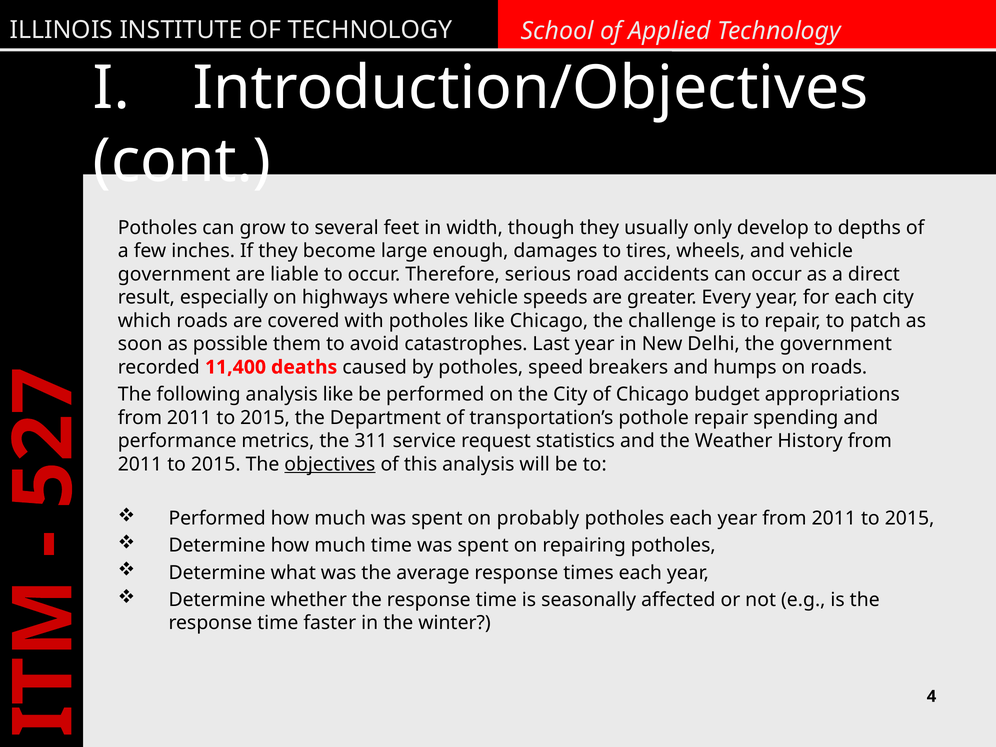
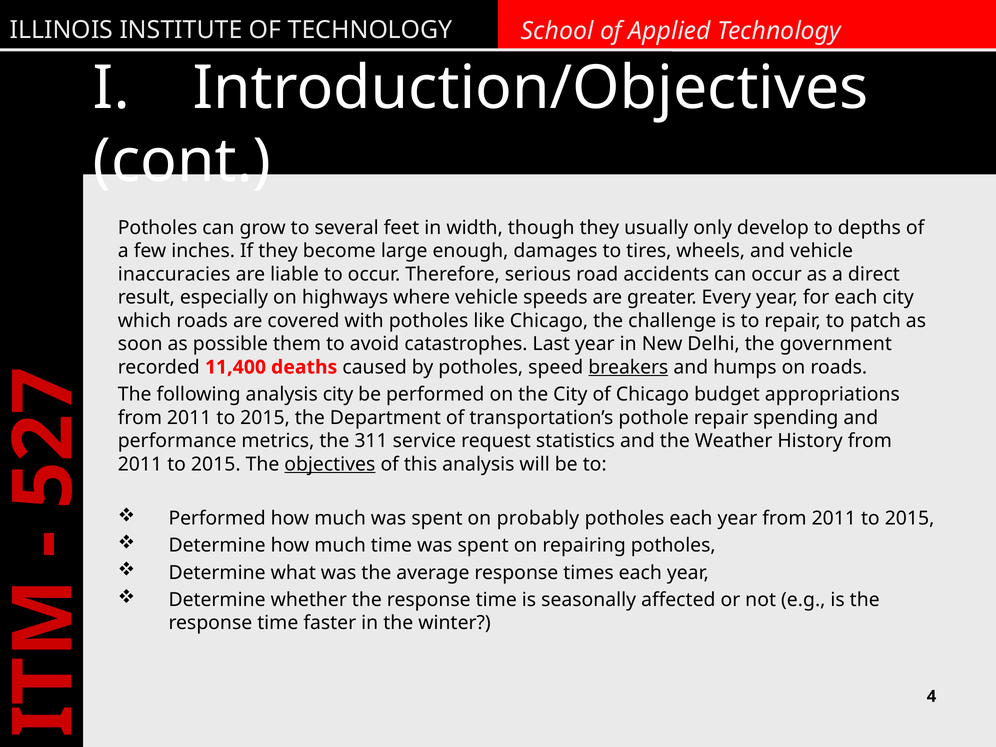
government at (174, 274): government -> inaccuracies
breakers underline: none -> present
analysis like: like -> city
